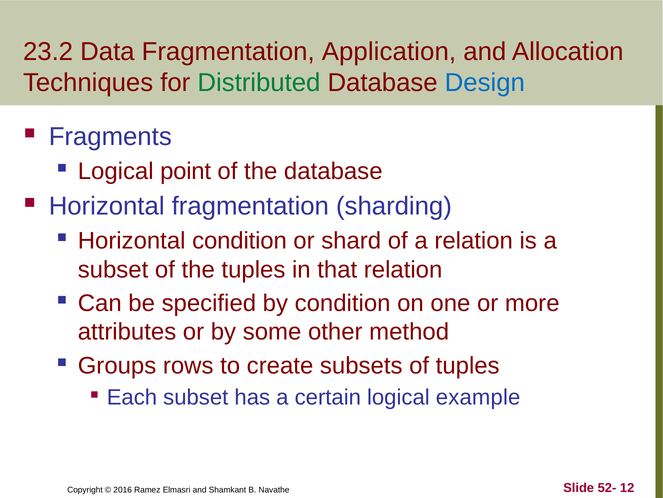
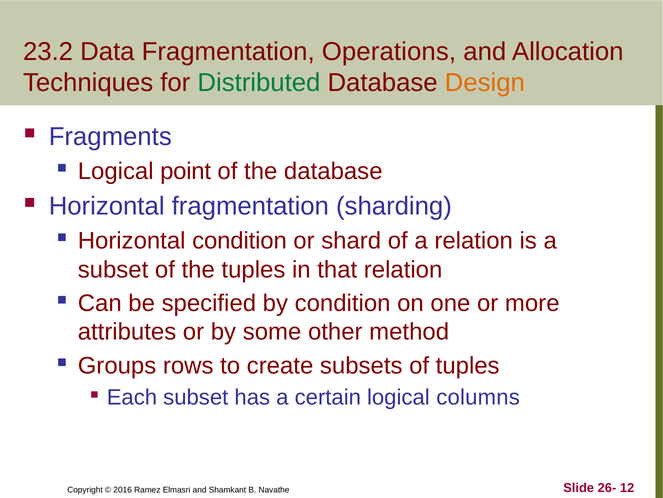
Application: Application -> Operations
Design colour: blue -> orange
example: example -> columns
52-: 52- -> 26-
